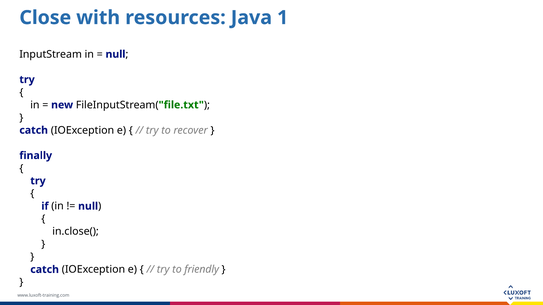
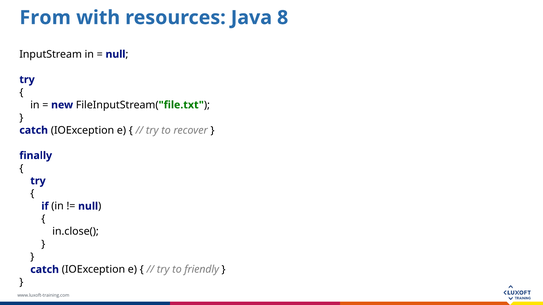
Close: Close -> From
Java 1: 1 -> 8
